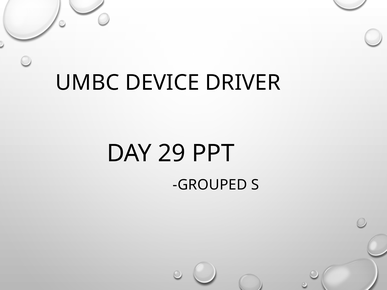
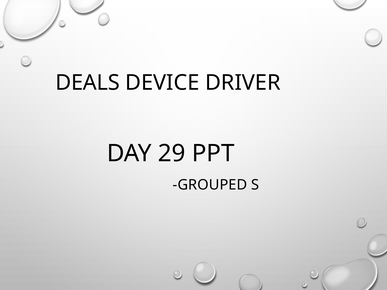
UMBC: UMBC -> DEALS
